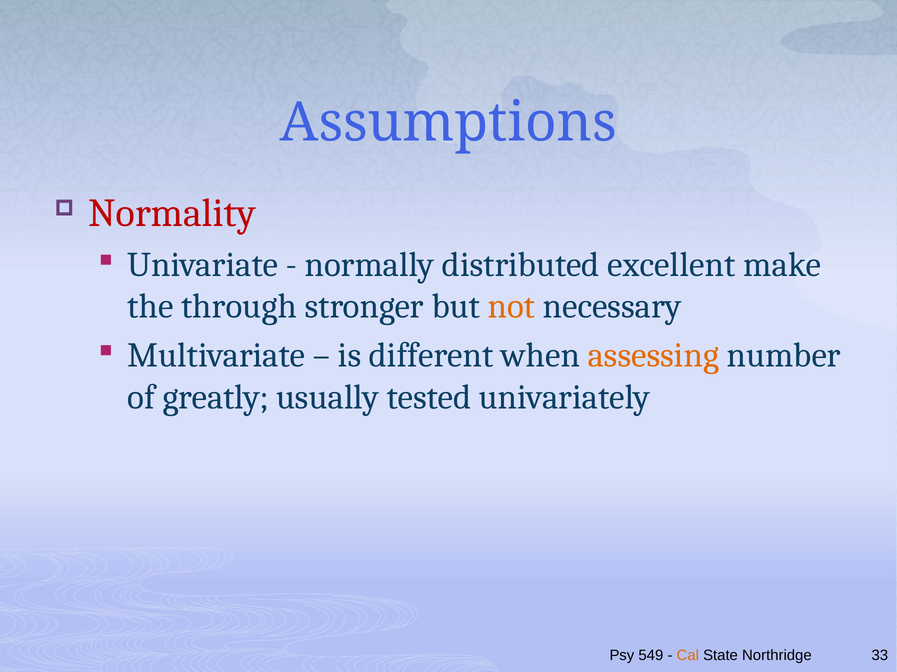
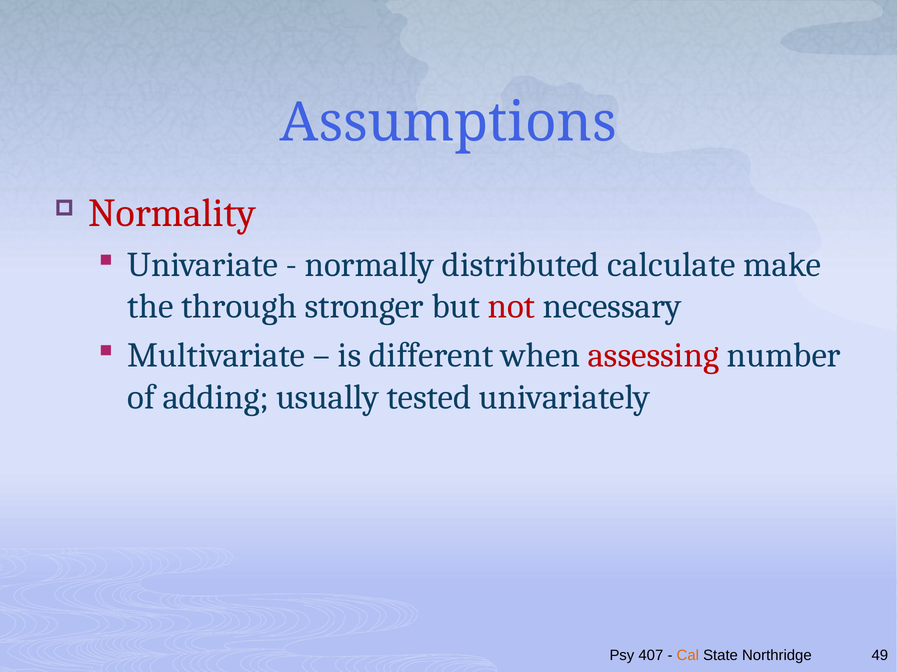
excellent: excellent -> calculate
not colour: orange -> red
assessing colour: orange -> red
greatly: greatly -> adding
549: 549 -> 407
33: 33 -> 49
